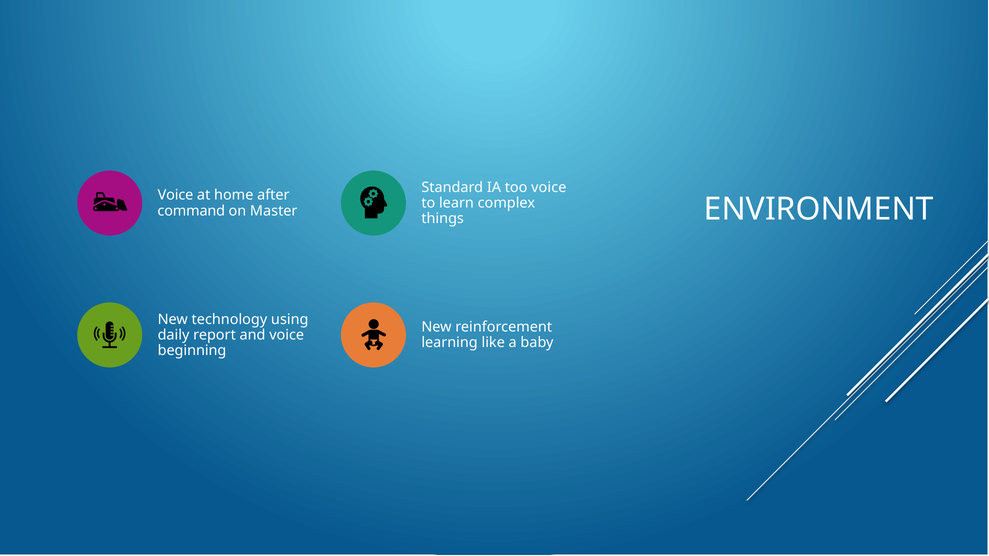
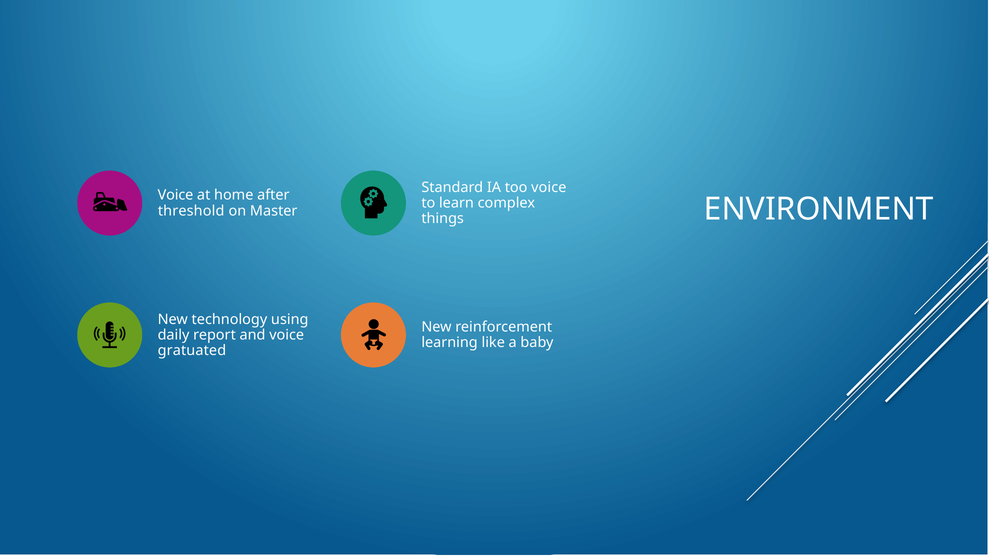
command: command -> threshold
beginning: beginning -> gratuated
